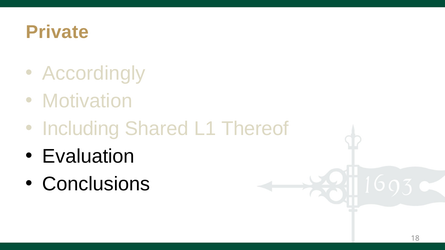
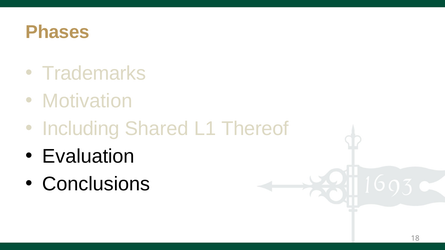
Private: Private -> Phases
Accordingly: Accordingly -> Trademarks
